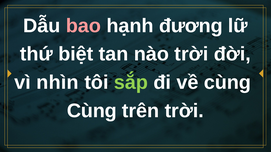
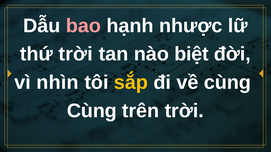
đương: đương -> nhược
thứ biệt: biệt -> trời
nào trời: trời -> biệt
sắp colour: light green -> yellow
